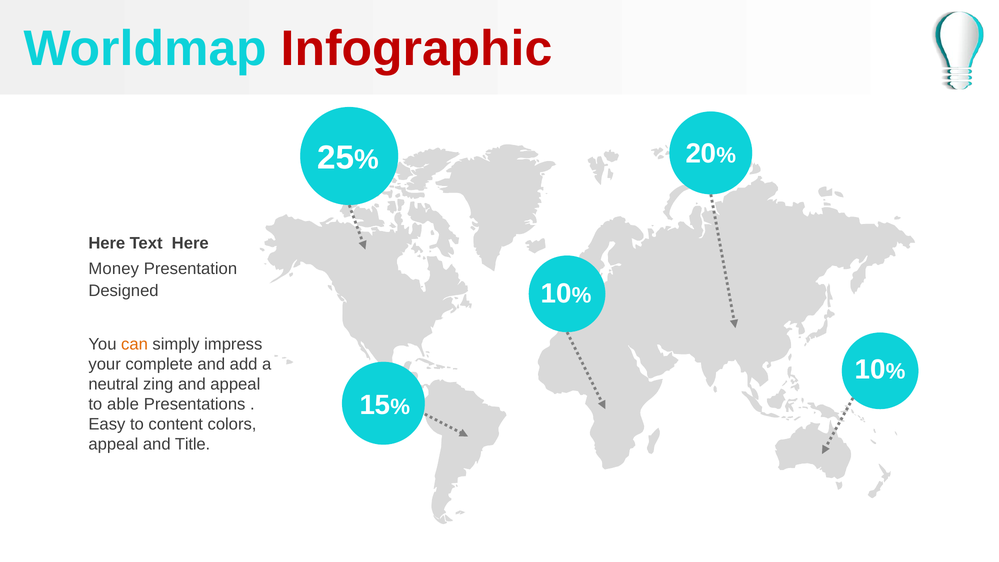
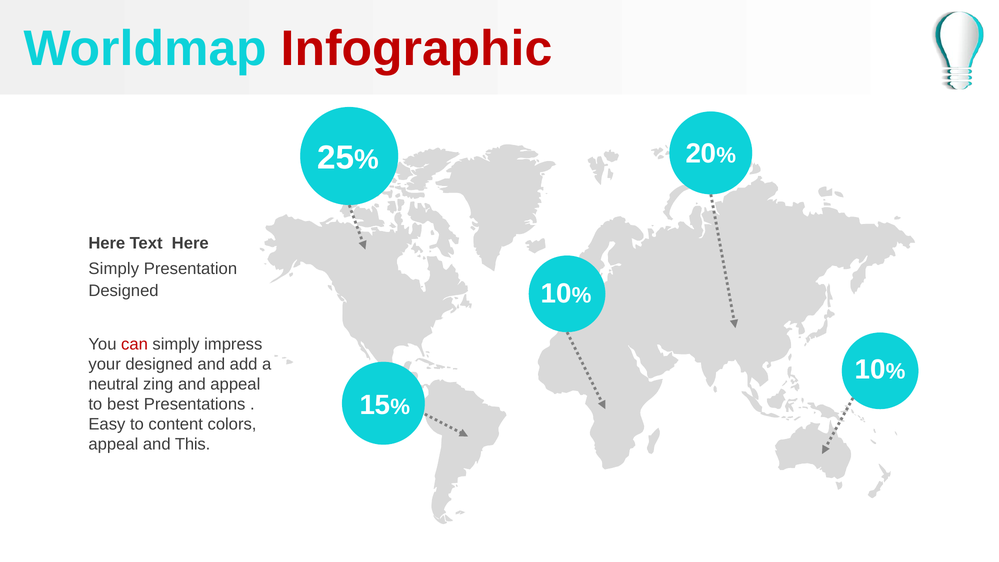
Money at (114, 269): Money -> Simply
can colour: orange -> red
your complete: complete -> designed
able: able -> best
Title: Title -> This
